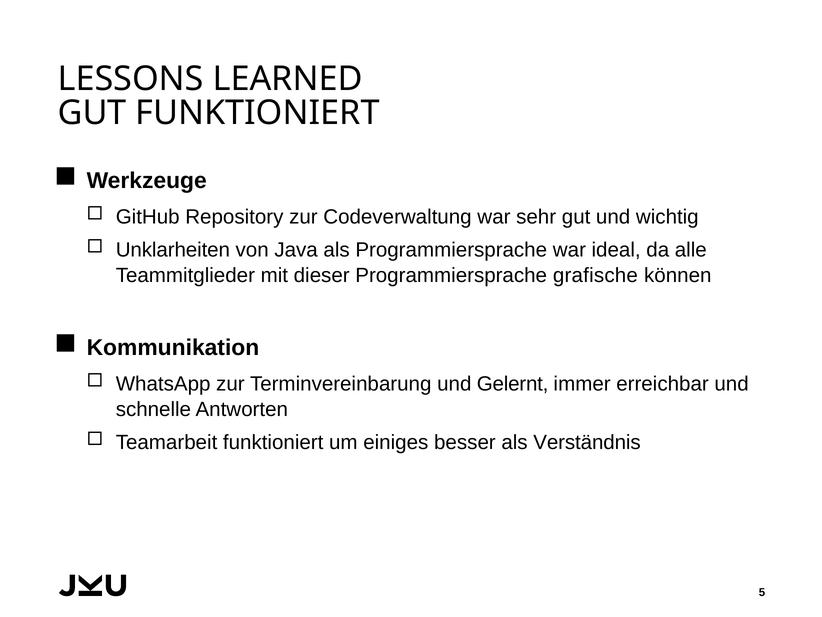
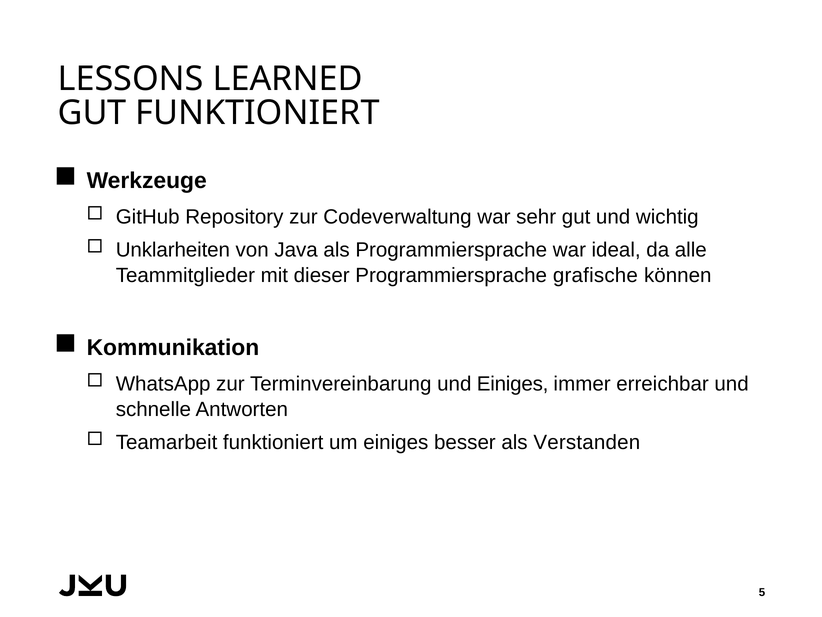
und Gelernt: Gelernt -> Einiges
Verständnis: Verständnis -> Verstanden
